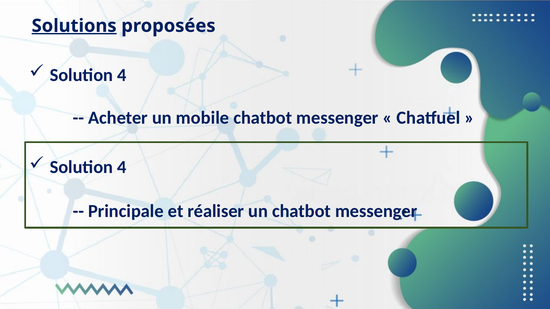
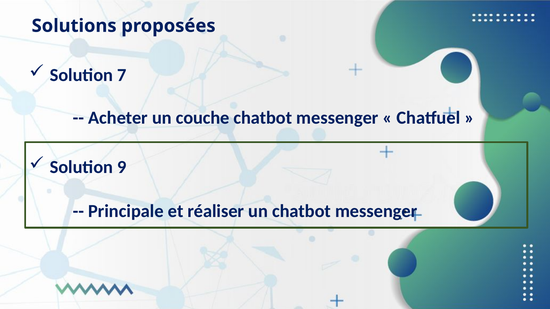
Solutions underline: present -> none
4 at (122, 75): 4 -> 7
mobile: mobile -> couche
4 at (122, 167): 4 -> 9
